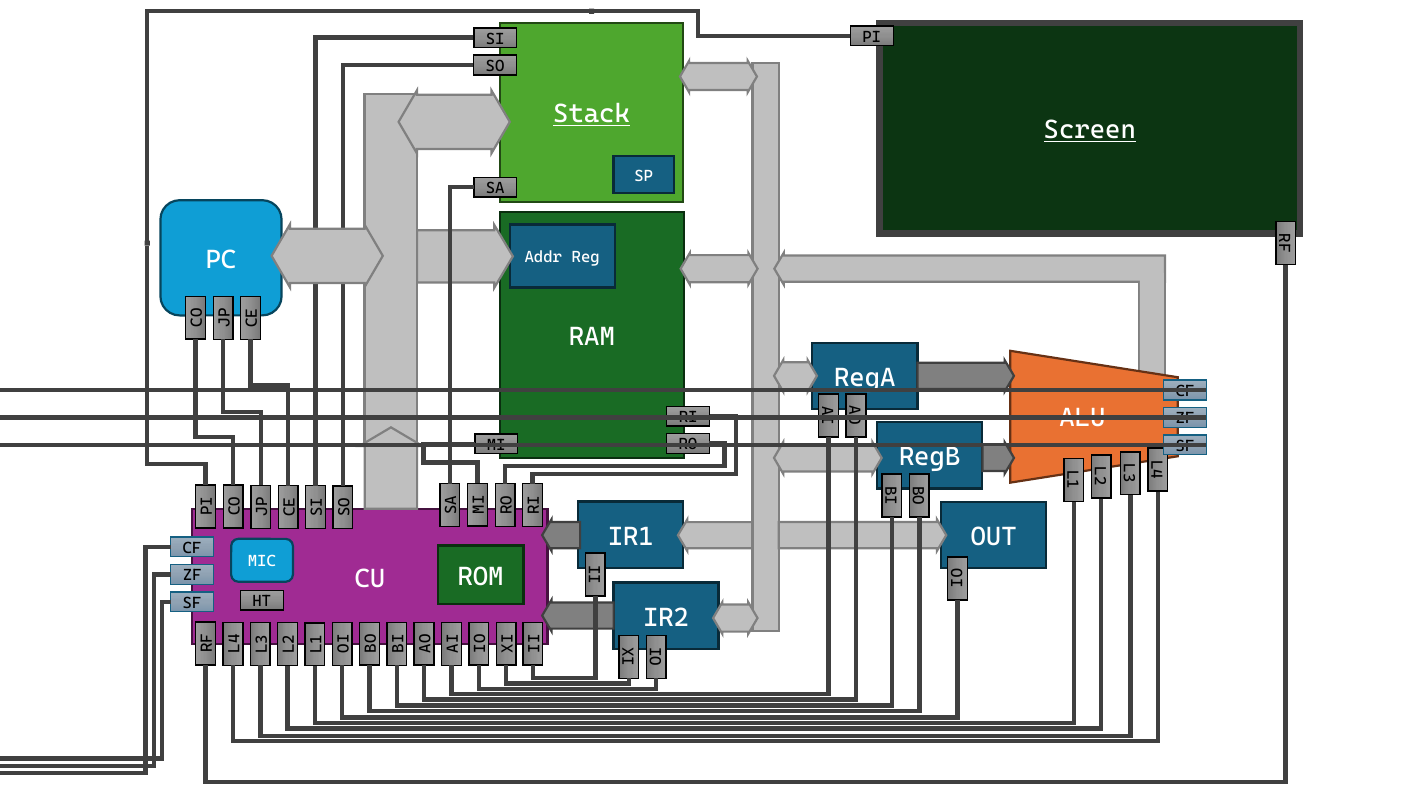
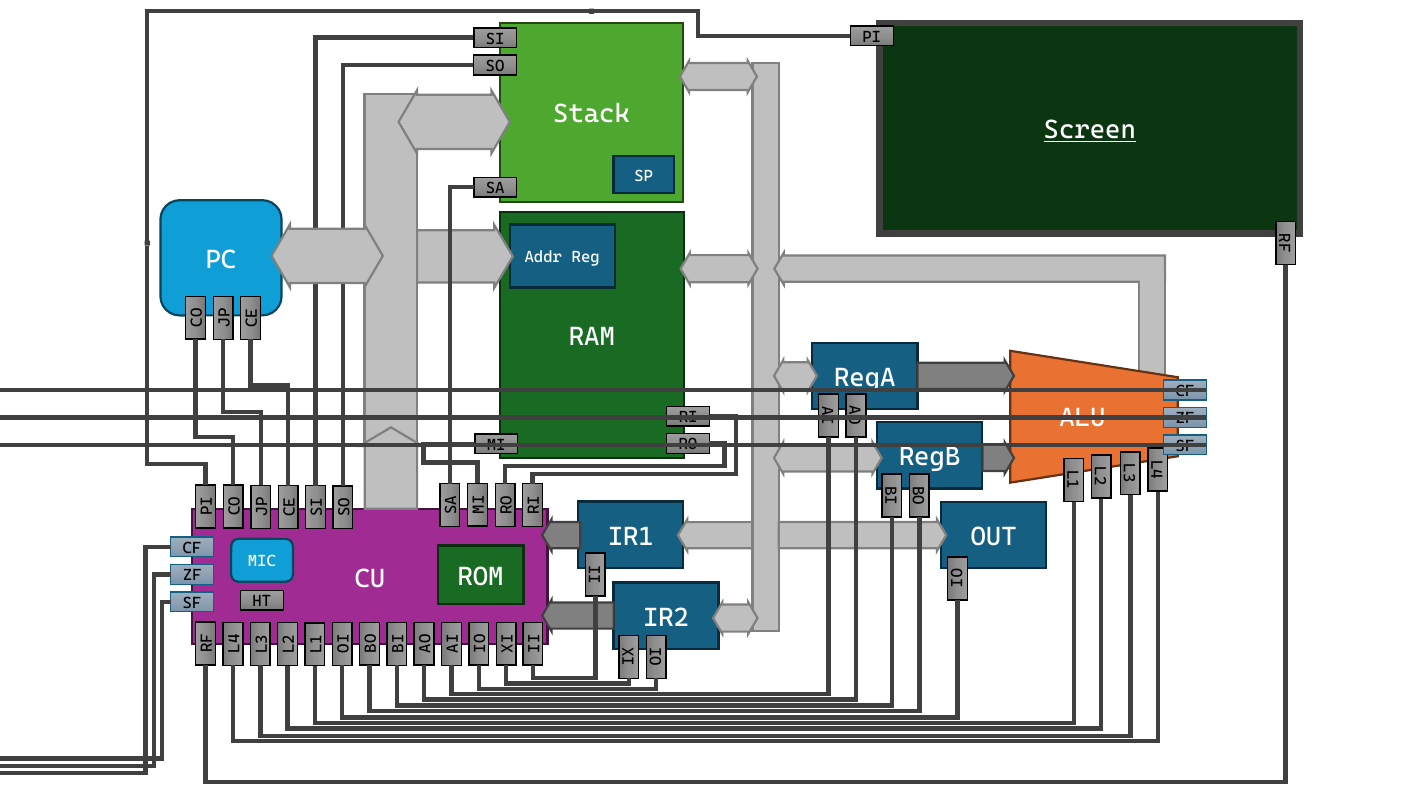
Stack underline: present -> none
